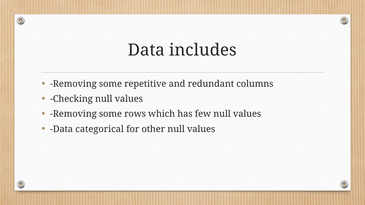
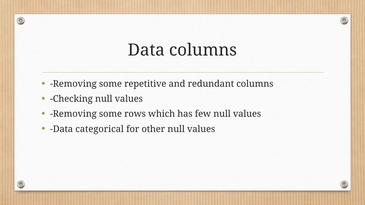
Data includes: includes -> columns
